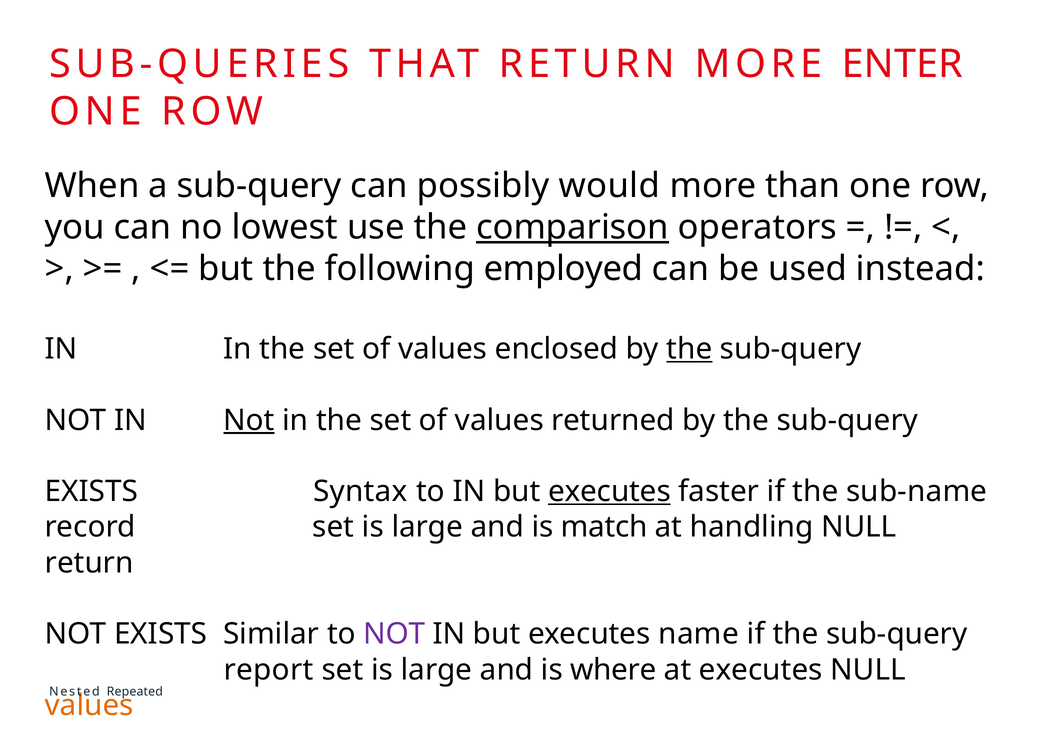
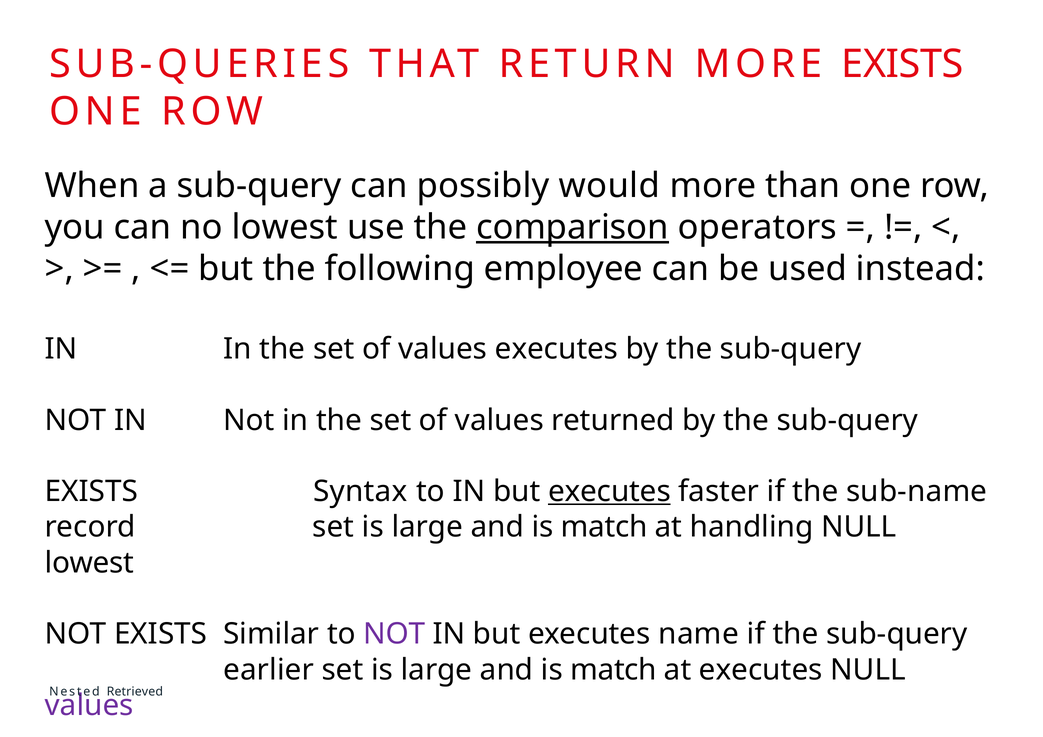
MORE ENTER: ENTER -> EXISTS
employed: employed -> employee
values enclosed: enclosed -> executes
the at (689, 349) underline: present -> none
Not at (249, 420) underline: present -> none
return at (89, 563): return -> lowest
report: report -> earlier
where at (613, 670): where -> match
Repeated: Repeated -> Retrieved
values at (89, 706) colour: orange -> purple
